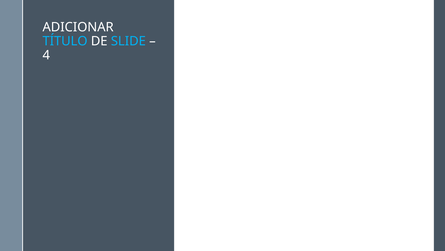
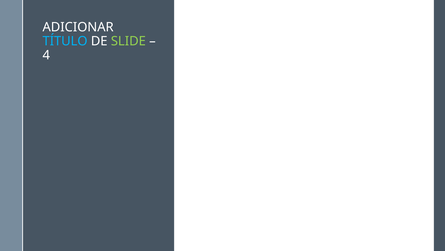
SLIDE colour: light blue -> light green
